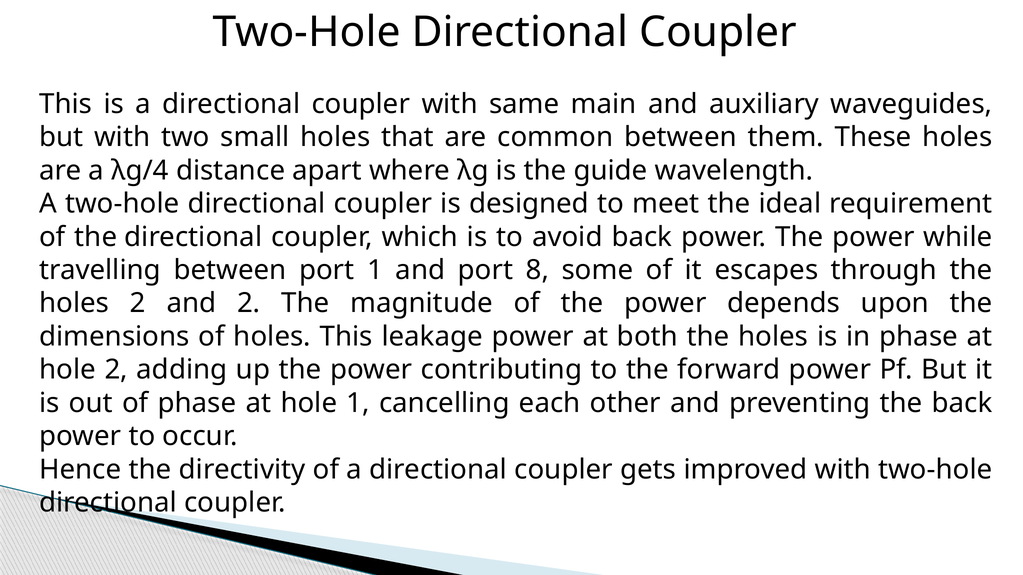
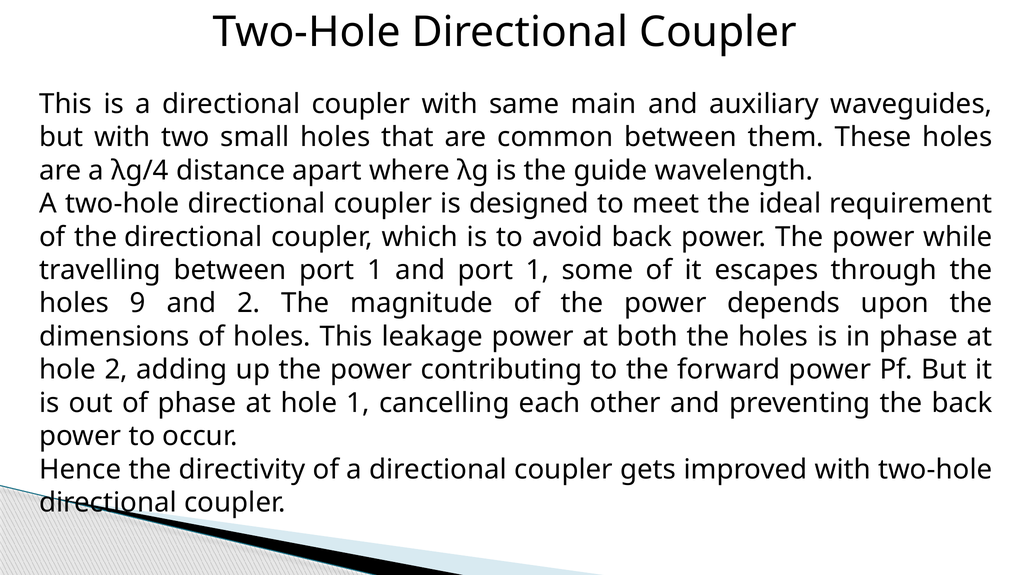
and port 8: 8 -> 1
holes 2: 2 -> 9
